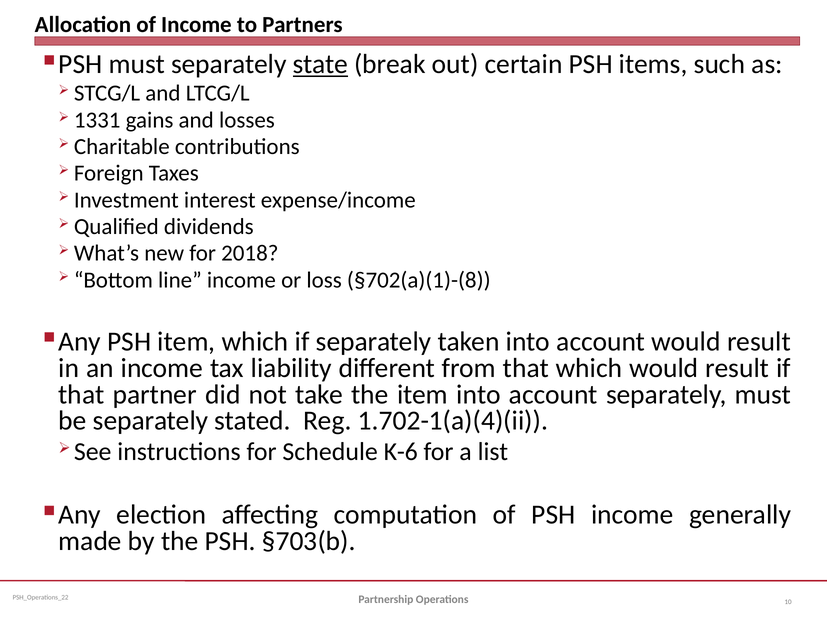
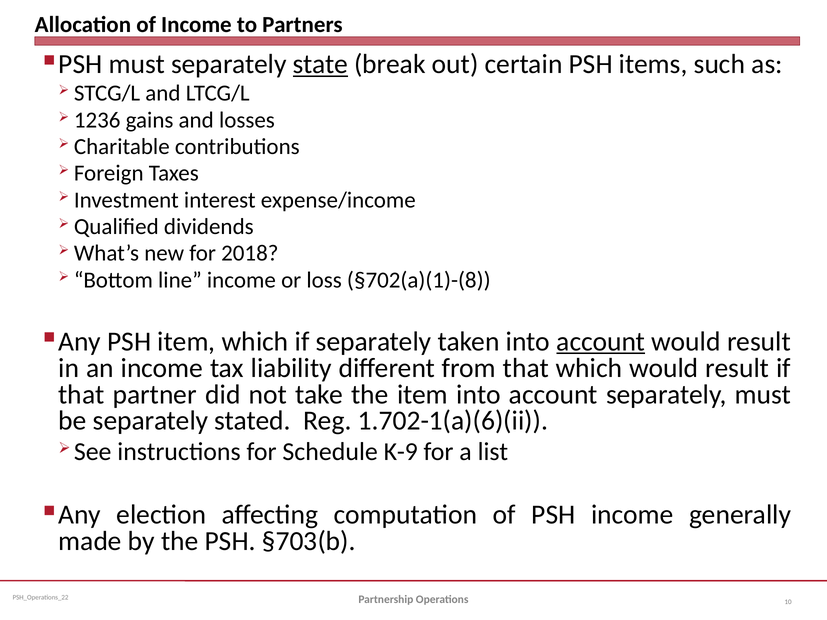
1331: 1331 -> 1236
account at (601, 342) underline: none -> present
1.702-1(a)(4)(ii: 1.702-1(a)(4)(ii -> 1.702-1(a)(6)(ii
K-6: K-6 -> K-9
